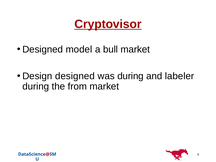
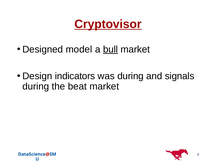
bull underline: none -> present
Design designed: designed -> indicators
labeler: labeler -> signals
from: from -> beat
